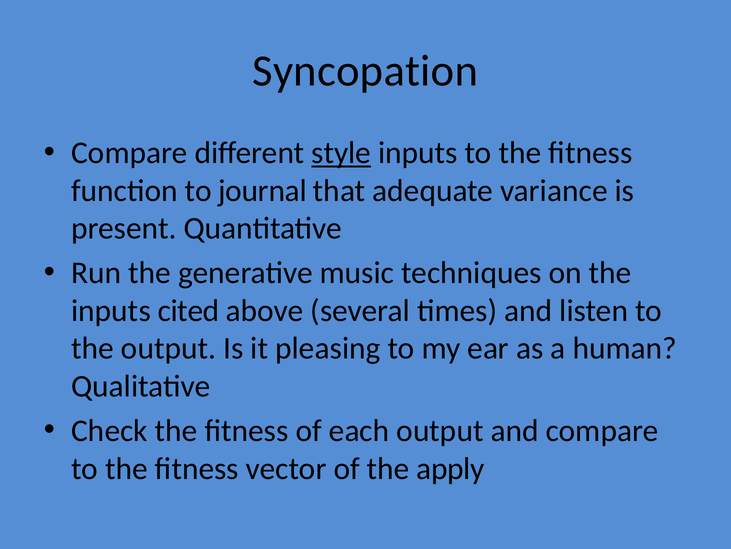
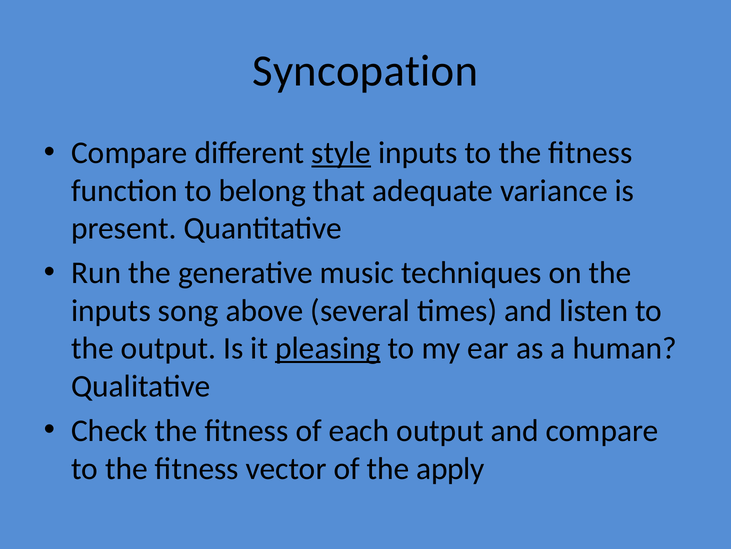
journal: journal -> belong
cited: cited -> song
pleasing underline: none -> present
